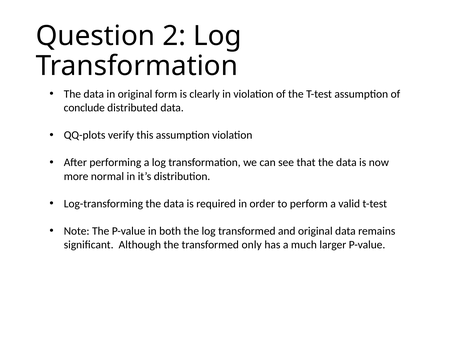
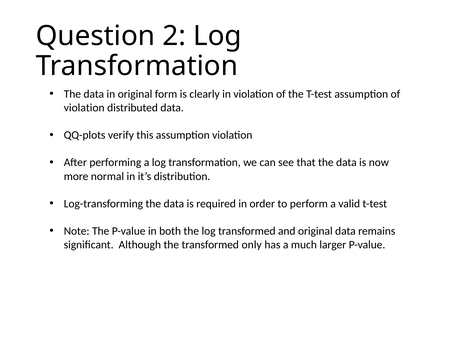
conclude at (84, 108): conclude -> violation
